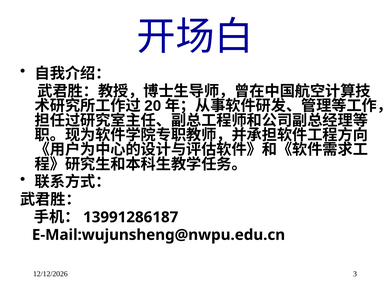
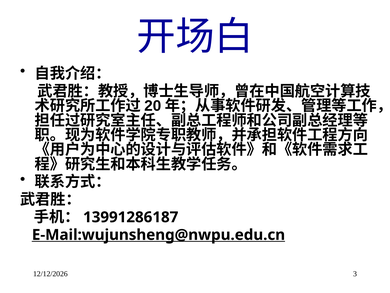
E-Mail:wujunsheng@nwpu.edu.cn underline: none -> present
